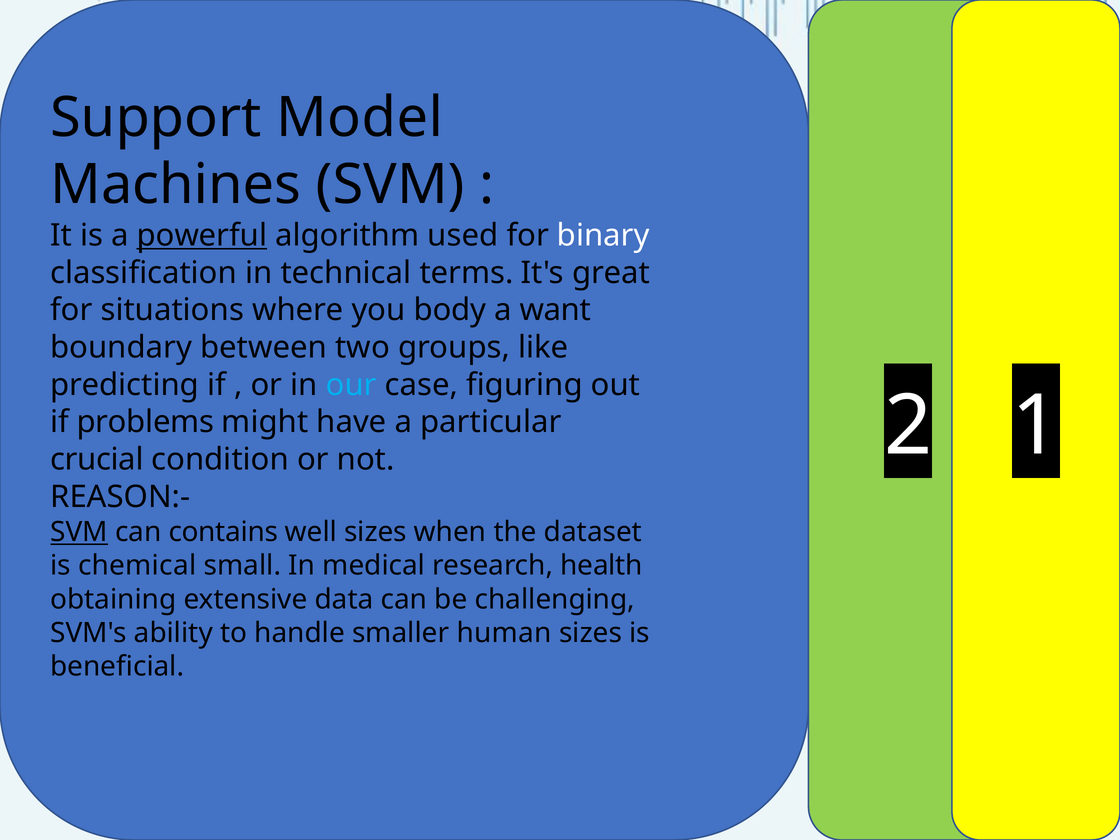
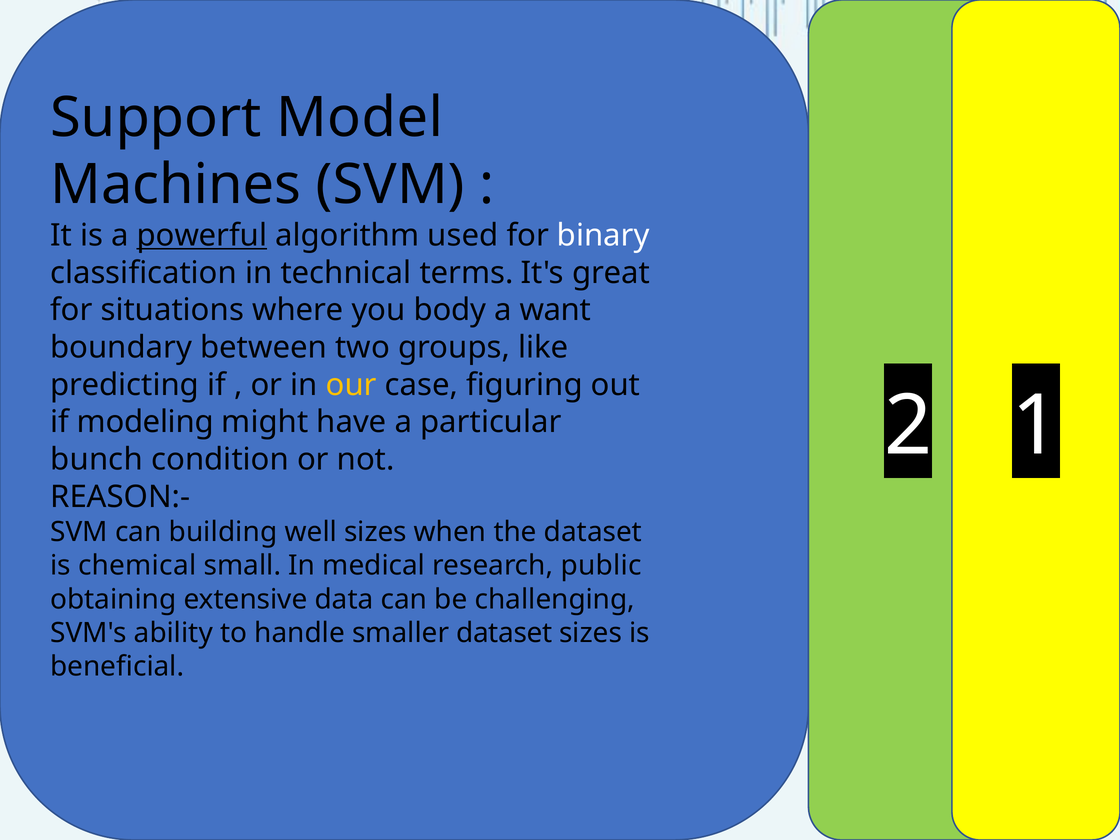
our colour: light blue -> yellow
problems: problems -> modeling
crucial: crucial -> bunch
SVM at (79, 532) underline: present -> none
contains: contains -> building
health: health -> public
smaller human: human -> dataset
